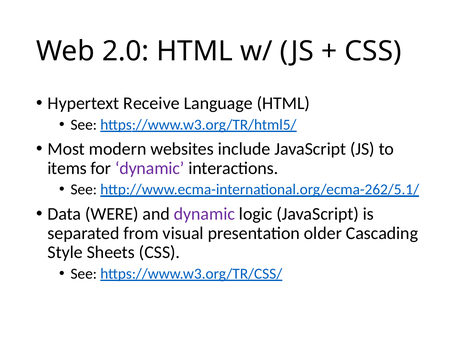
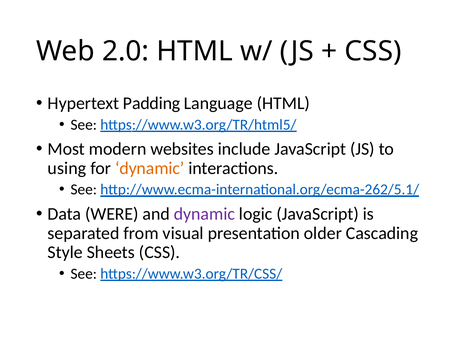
Receive: Receive -> Padding
items: items -> using
dynamic at (150, 168) colour: purple -> orange
